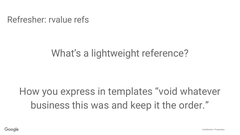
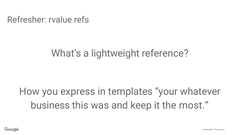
void: void -> your
order: order -> most
